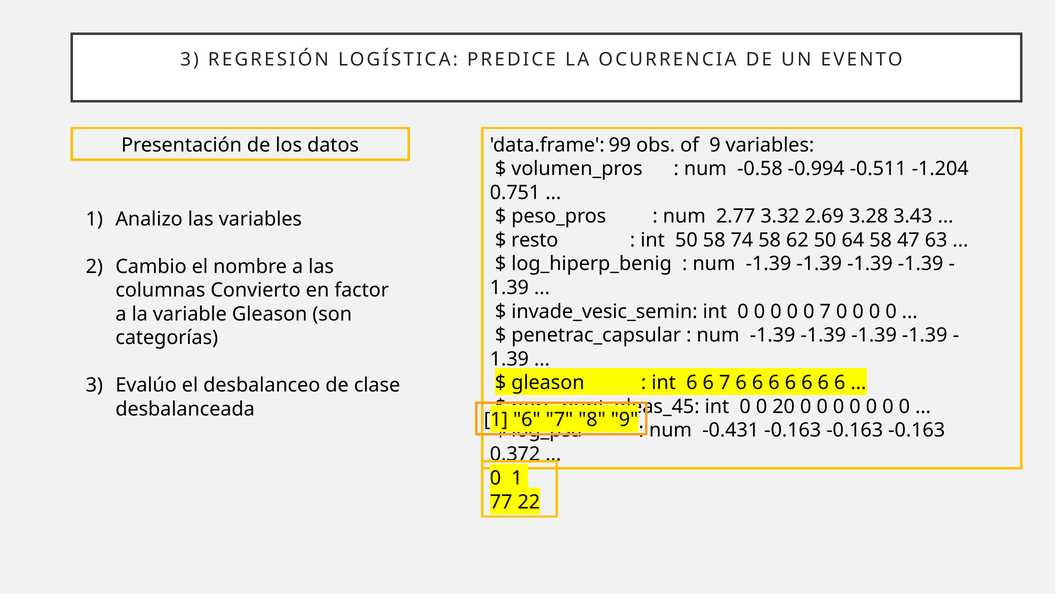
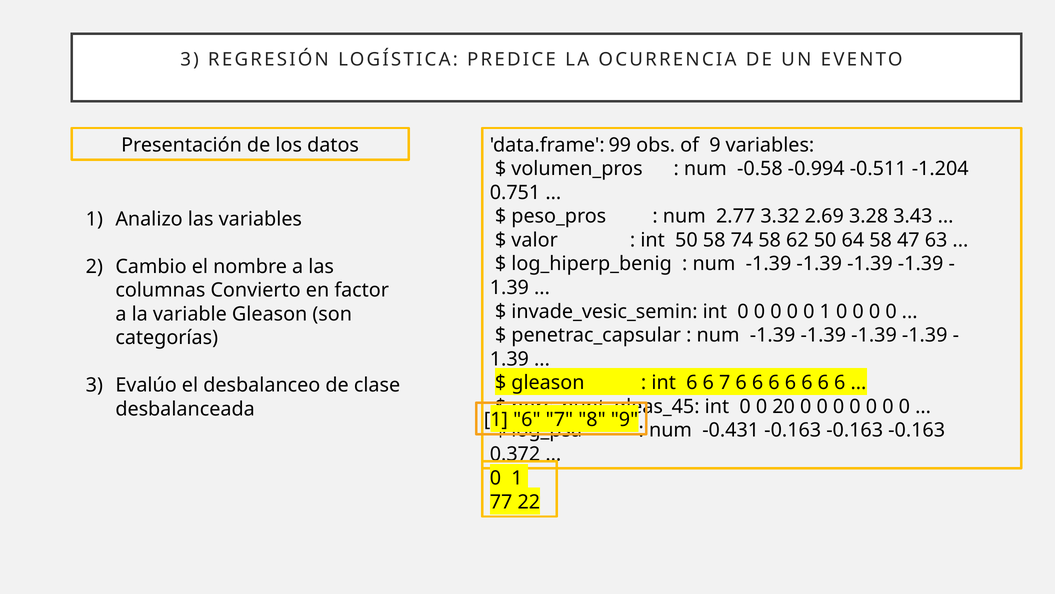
resto: resto -> valor
0 0 7: 7 -> 1
